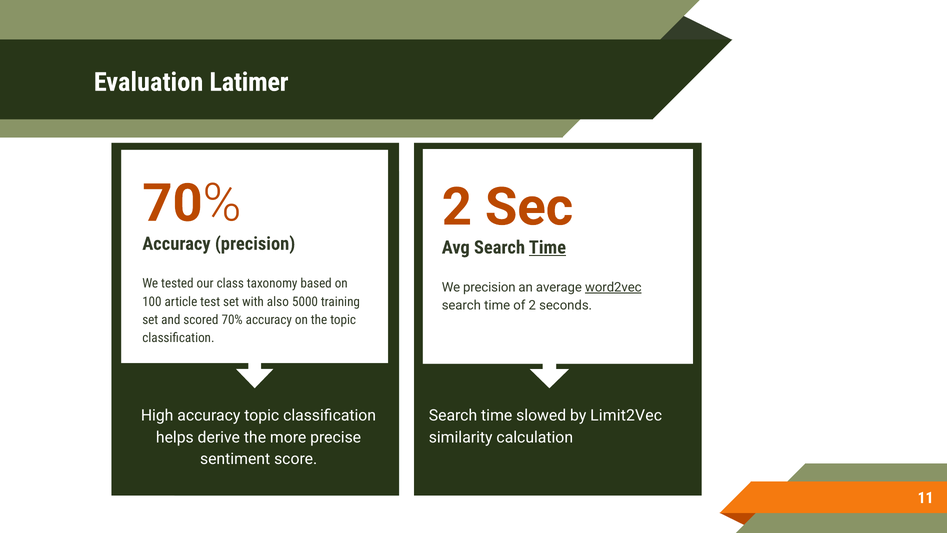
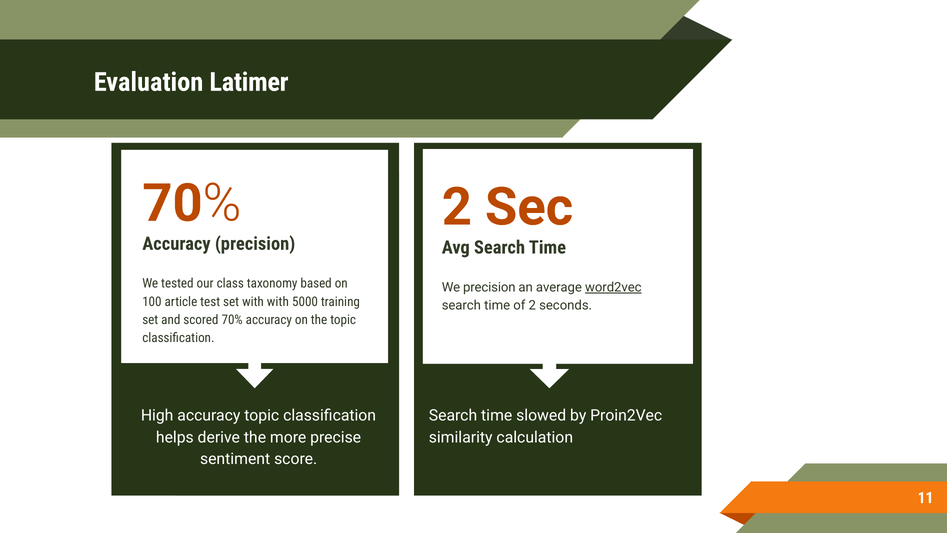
Time at (547, 247) underline: present -> none
with also: also -> with
Limit2Vec: Limit2Vec -> Proin2Vec
